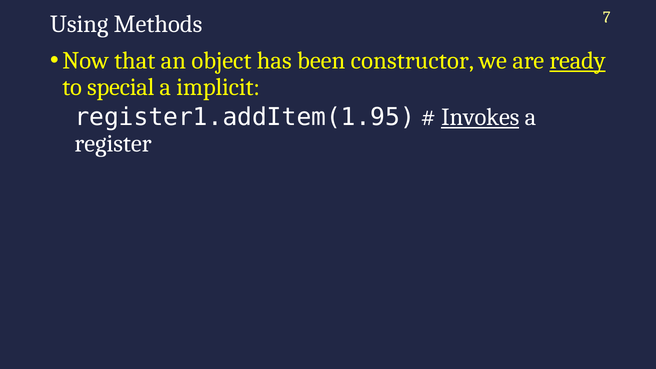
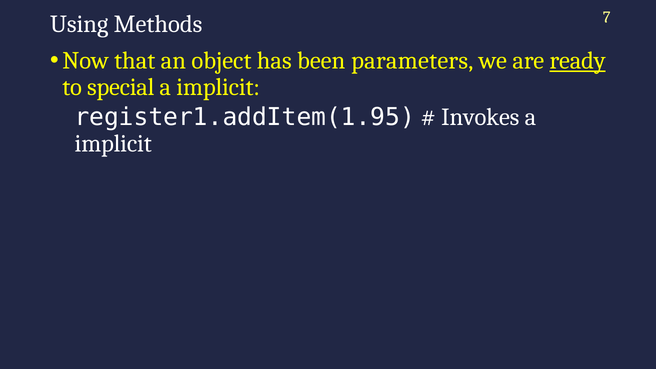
constructor: constructor -> parameters
Invokes underline: present -> none
register at (113, 144): register -> implicit
